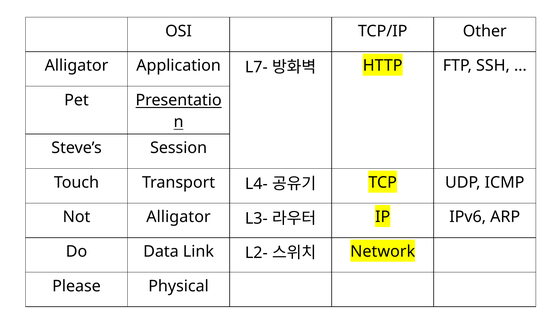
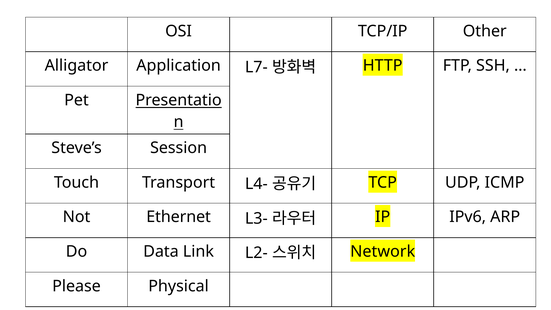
Not Alligator: Alligator -> Ethernet
